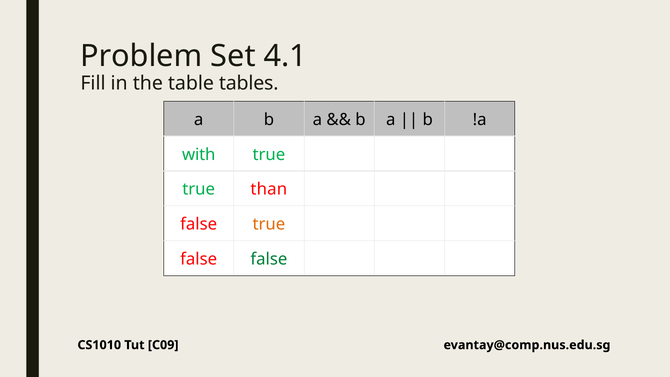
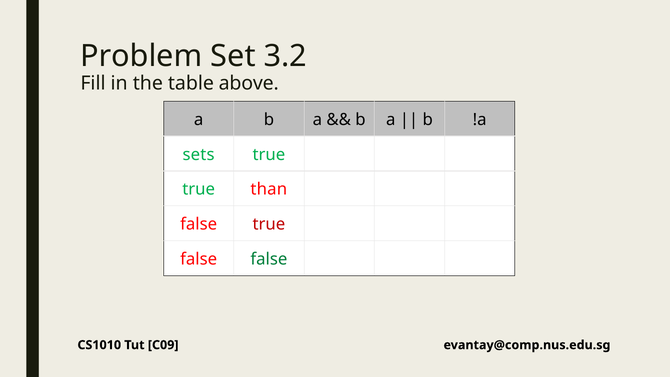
4.1: 4.1 -> 3.2
tables: tables -> above
with: with -> sets
true at (269, 224) colour: orange -> red
